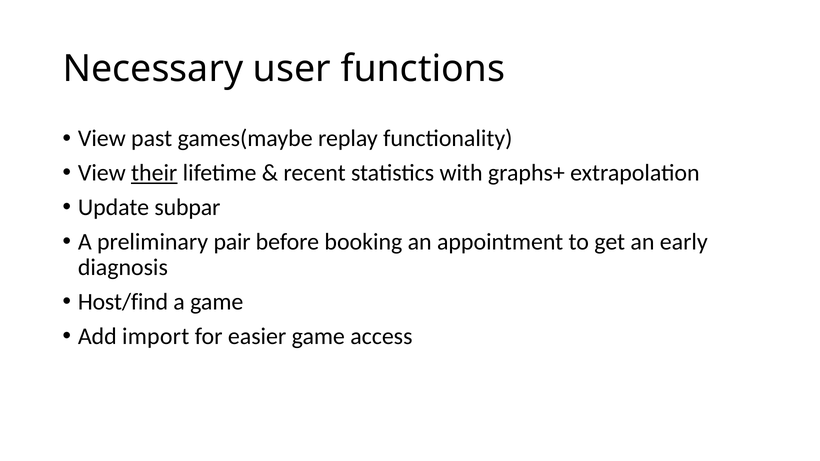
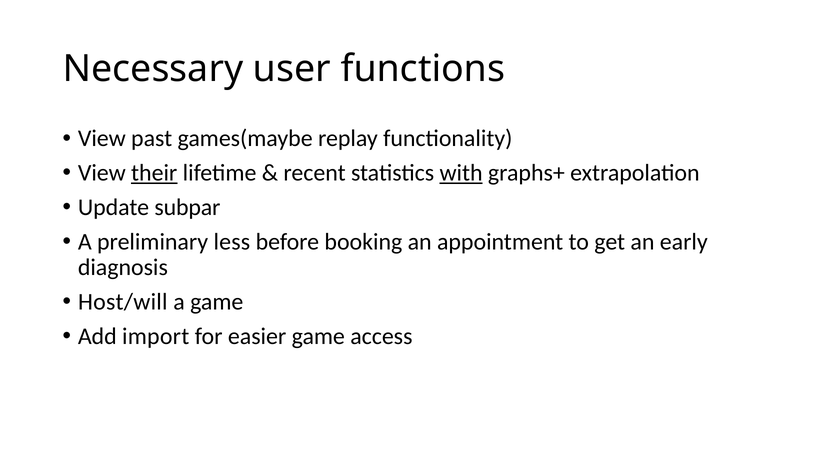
with underline: none -> present
pair: pair -> less
Host/find: Host/find -> Host/will
